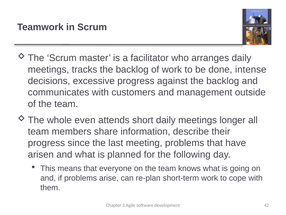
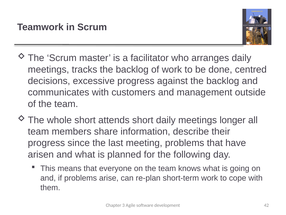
intense: intense -> centred
whole even: even -> short
